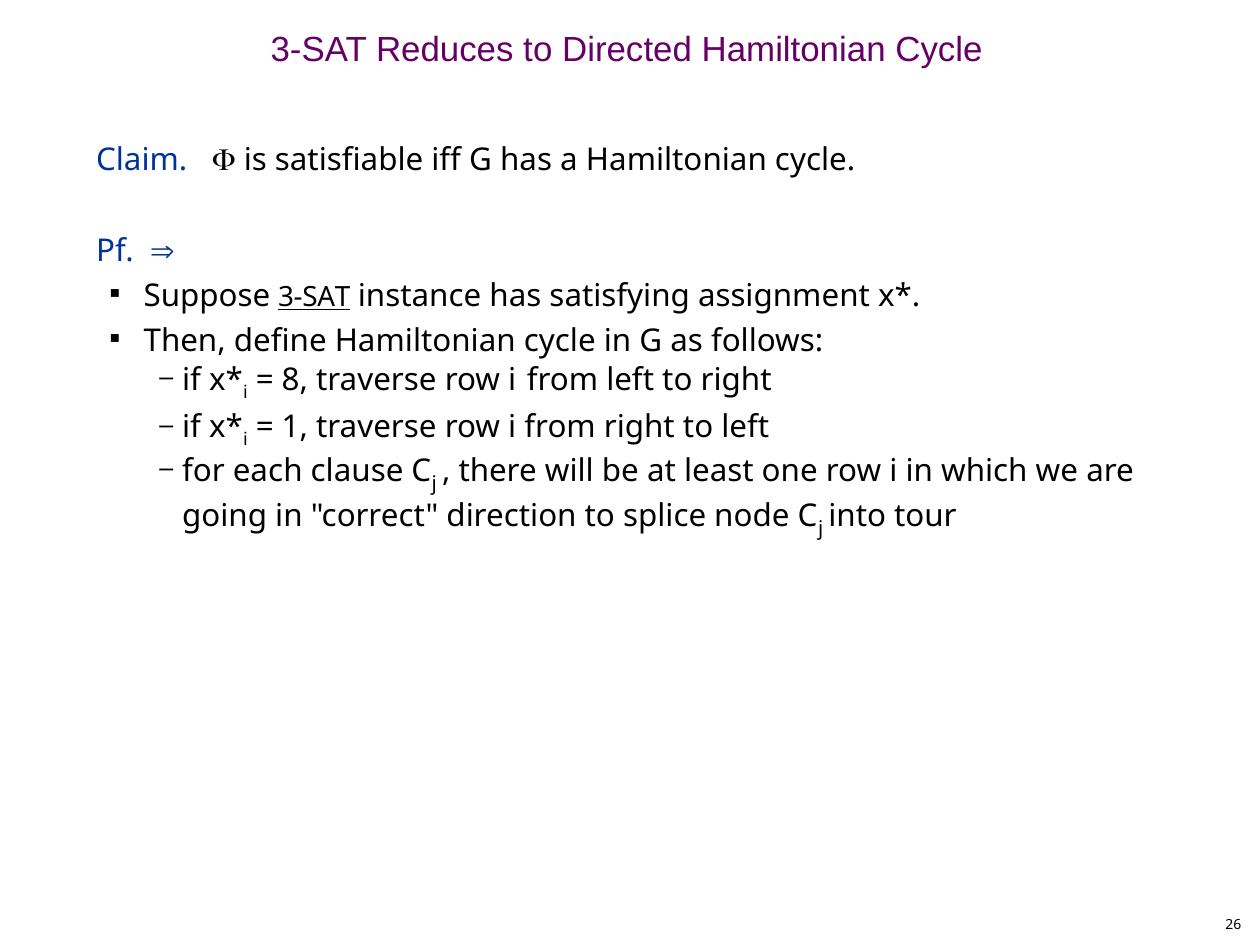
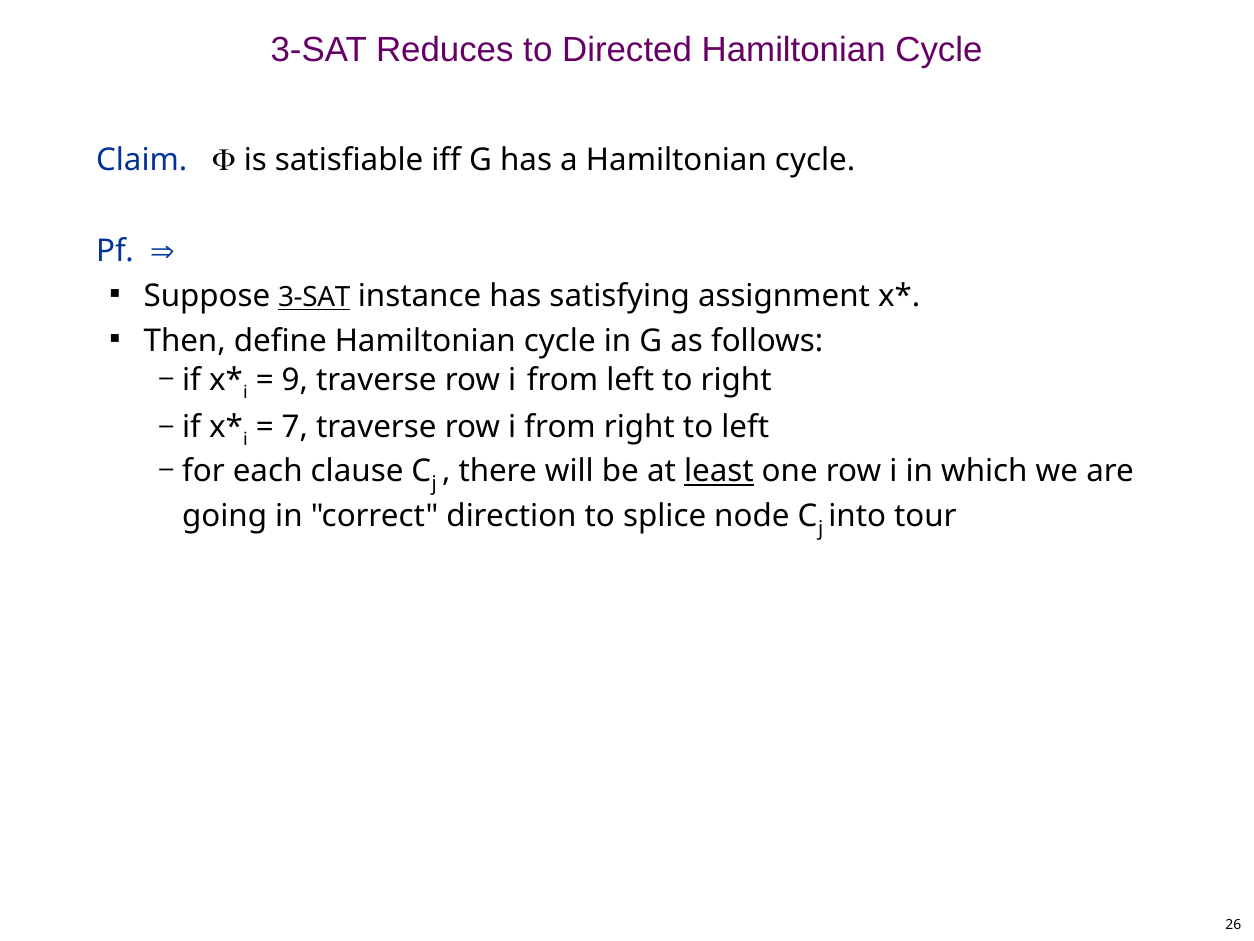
8: 8 -> 9
1: 1 -> 7
least underline: none -> present
